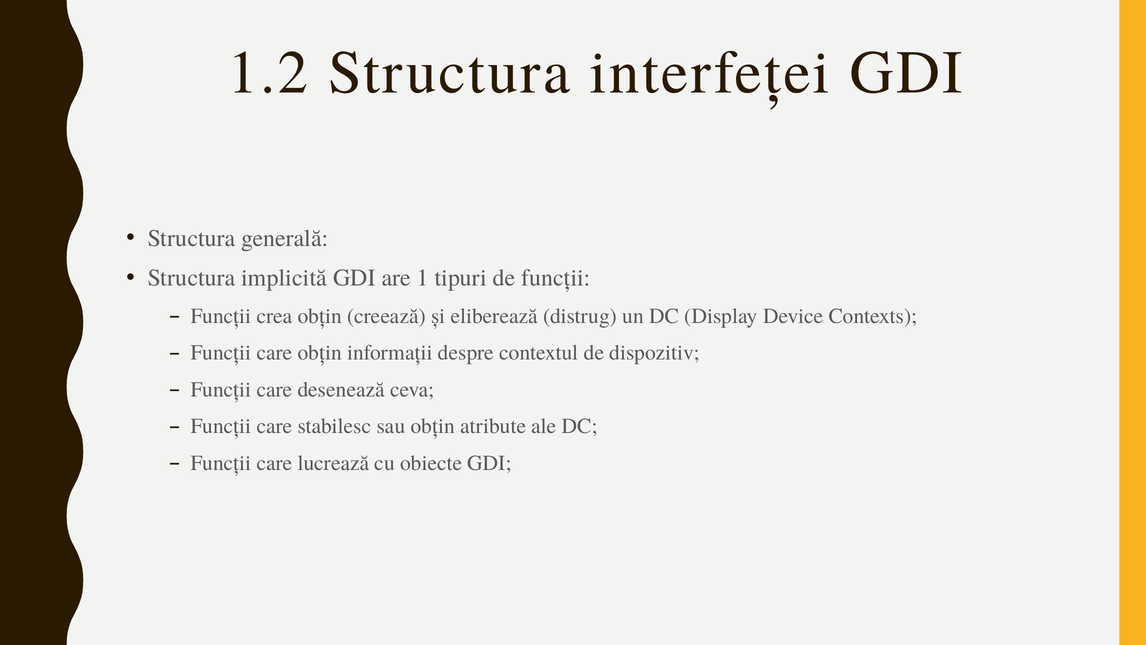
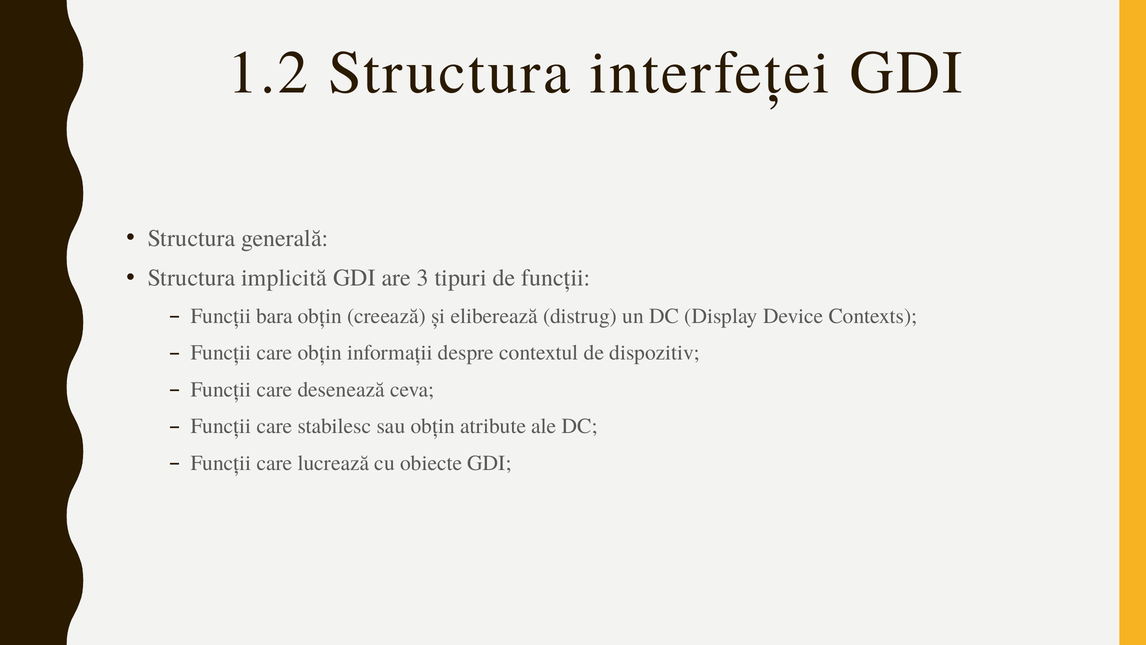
1: 1 -> 3
crea: crea -> bara
